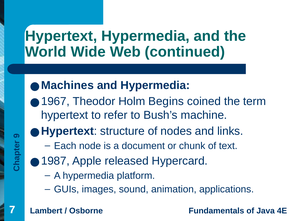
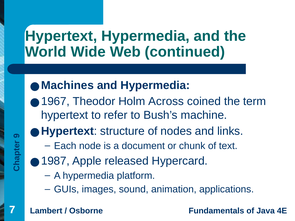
Begins: Begins -> Across
